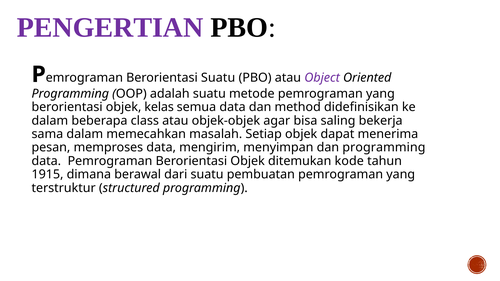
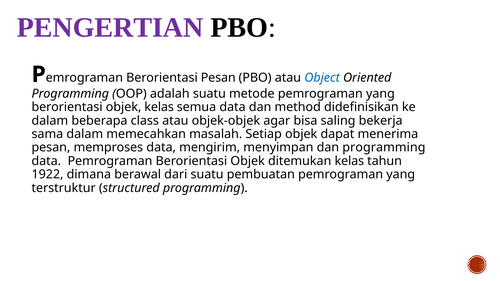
Berorientasi Suatu: Suatu -> Pesan
Object colour: purple -> blue
ditemukan kode: kode -> kelas
1915: 1915 -> 1922
